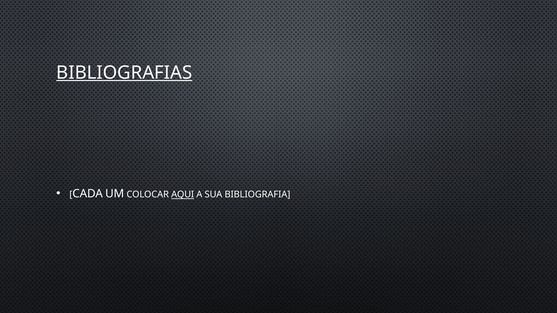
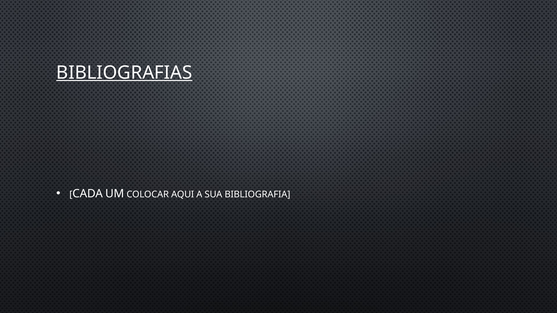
AQUI underline: present -> none
